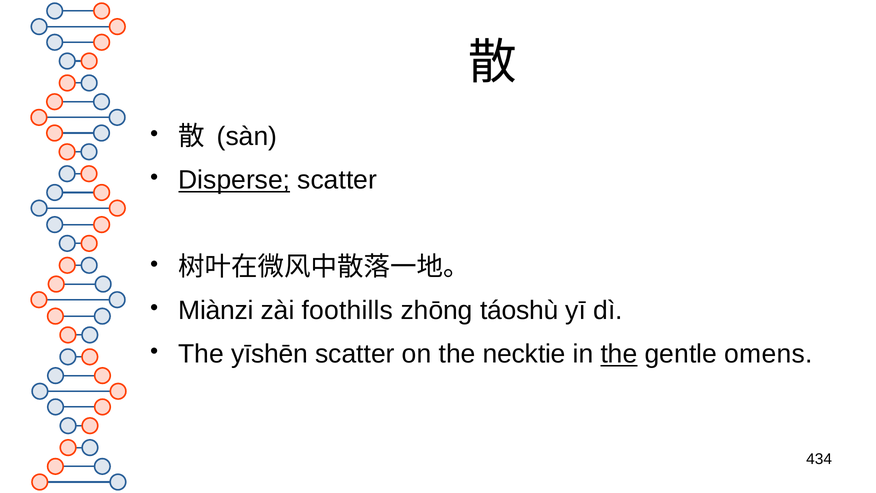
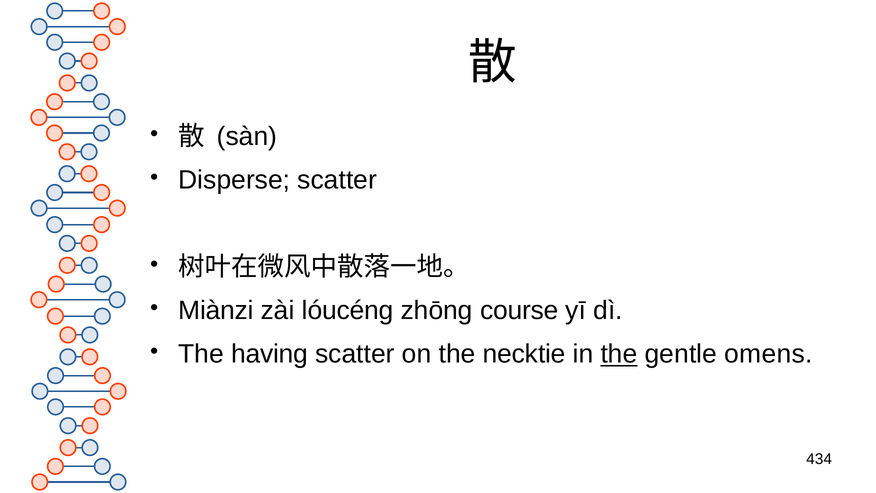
Disperse underline: present -> none
foothills: foothills -> lóucéng
táoshù: táoshù -> course
yīshēn: yīshēn -> having
